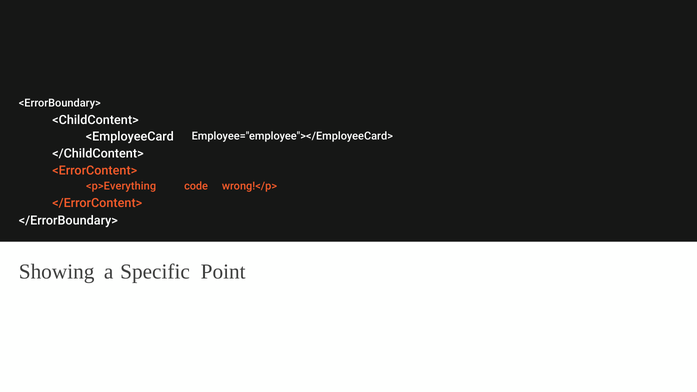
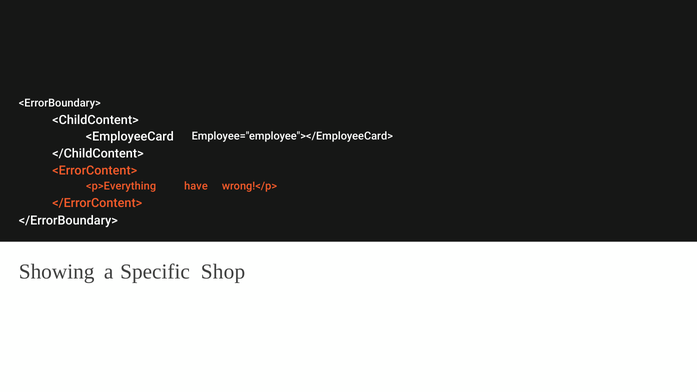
code: code -> have
Point: Point -> Shop
